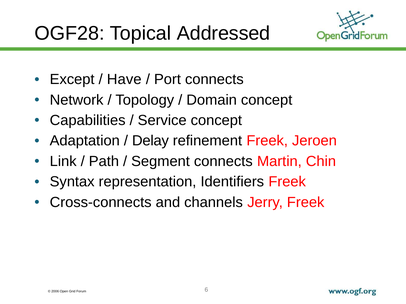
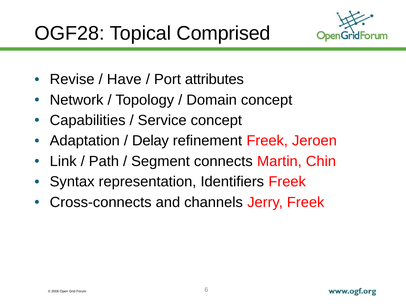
Addressed: Addressed -> Comprised
Except: Except -> Revise
Port connects: connects -> attributes
